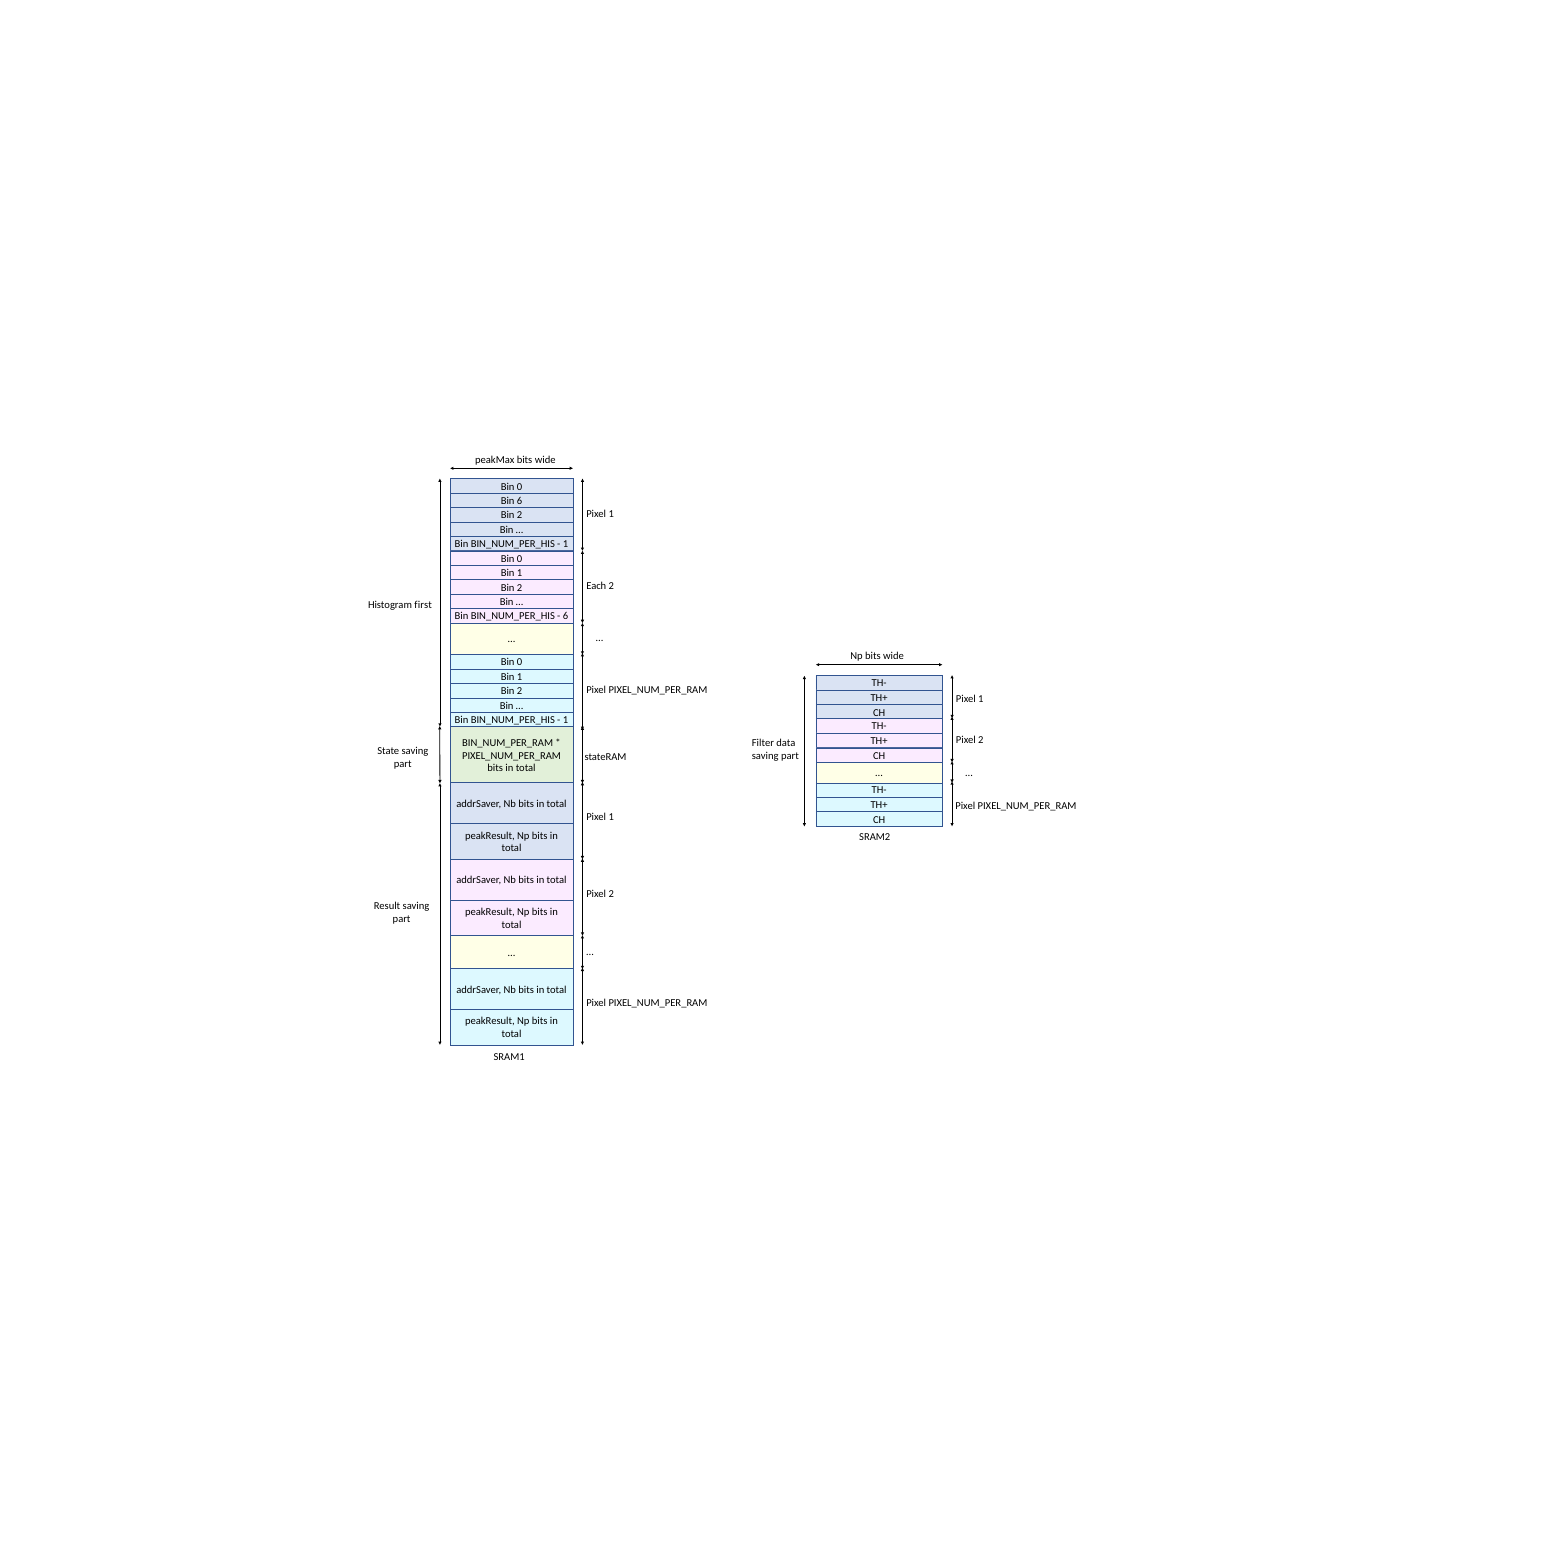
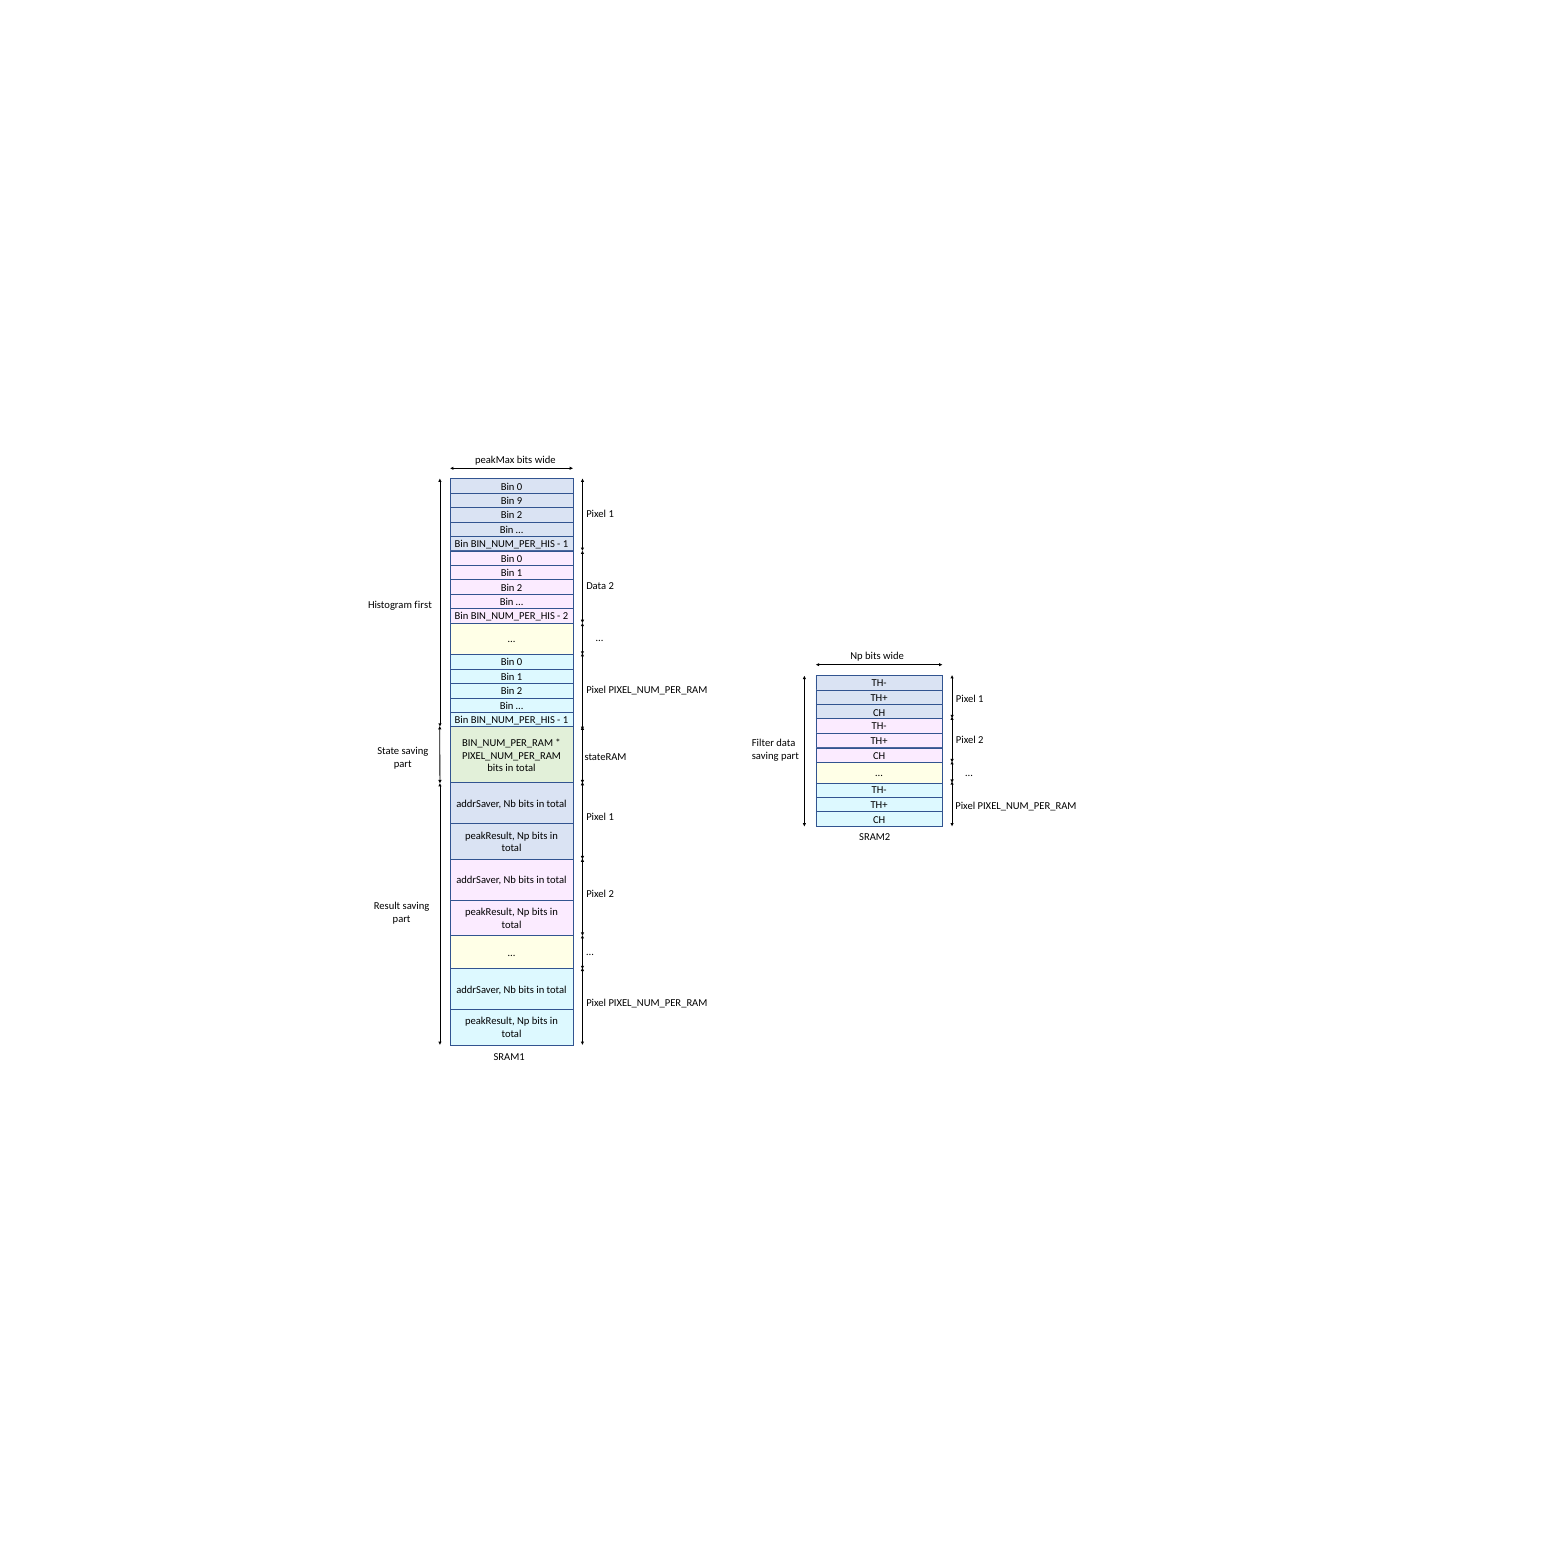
Bin 6: 6 -> 9
Each at (596, 586): Each -> Data
6 at (566, 616): 6 -> 2
